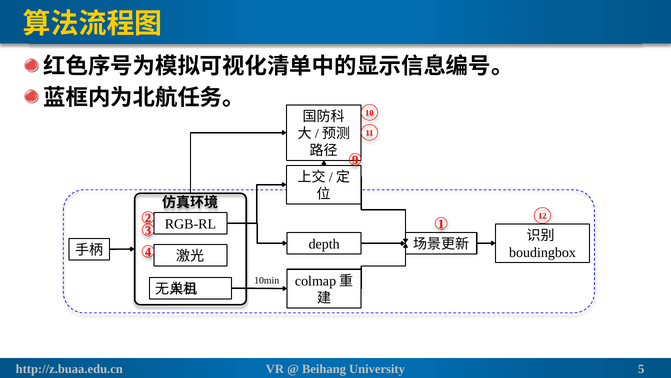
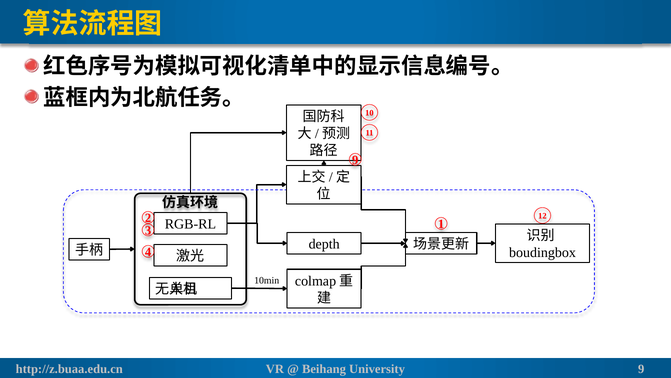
5 at (641, 368): 5 -> 9
